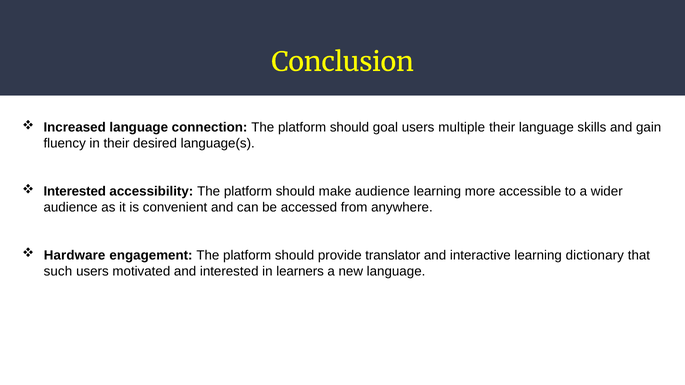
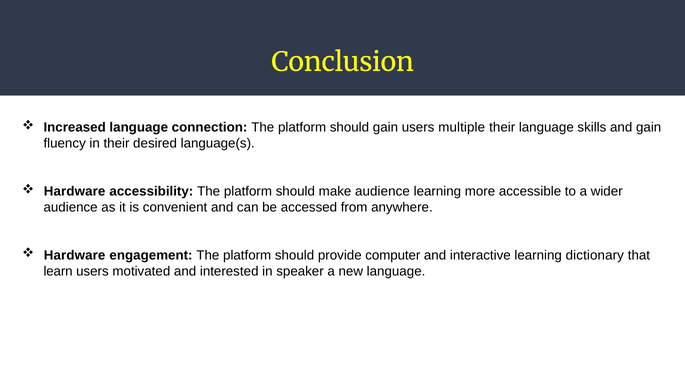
should goal: goal -> gain
Interested at (75, 191): Interested -> Hardware
translator: translator -> computer
such: such -> learn
learners: learners -> speaker
